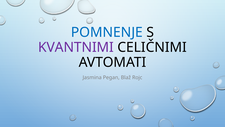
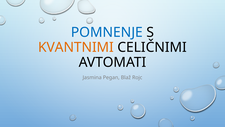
KVANTNIMI colour: purple -> orange
